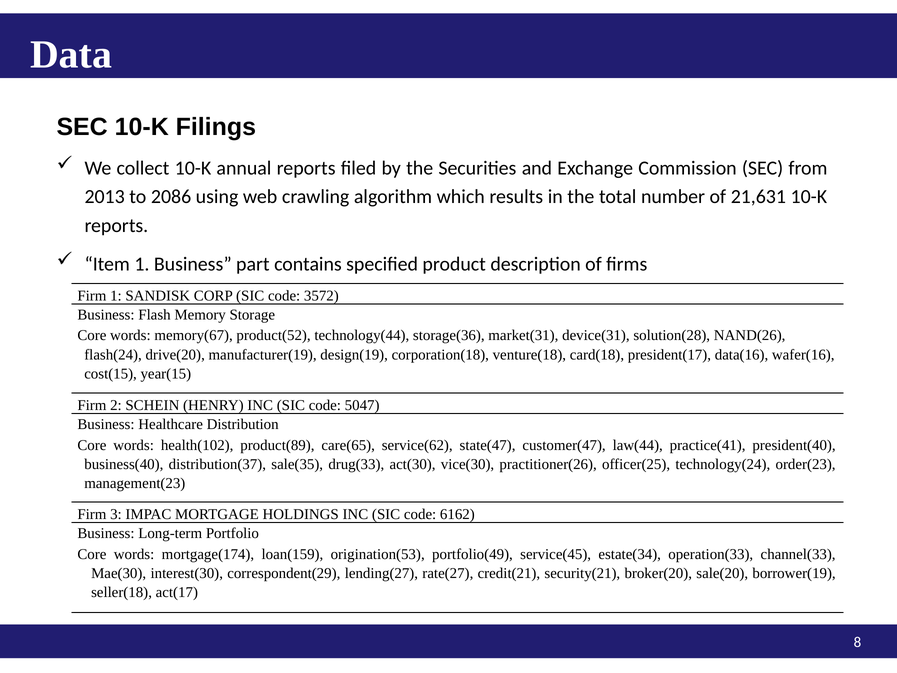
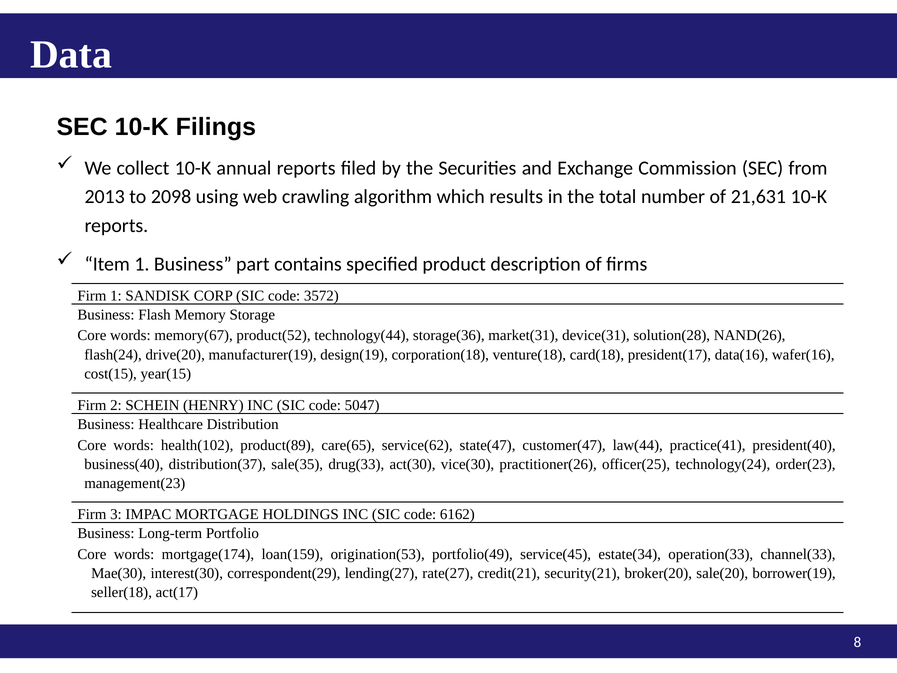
2086: 2086 -> 2098
